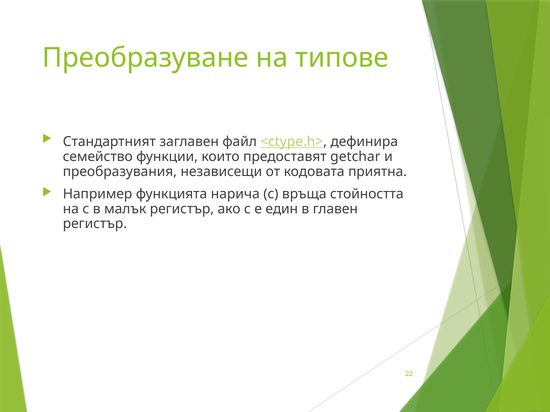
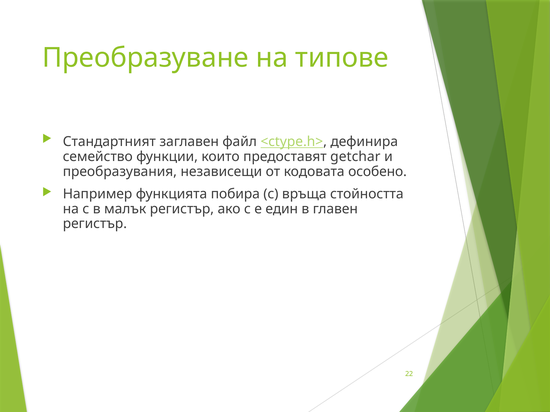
приятна: приятна -> особено
нарича: нарича -> побира
